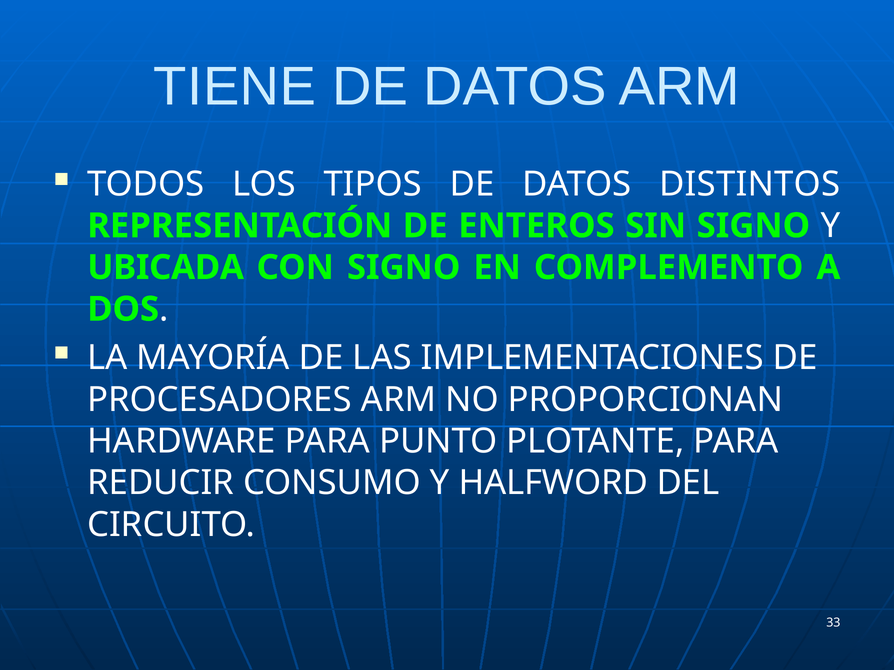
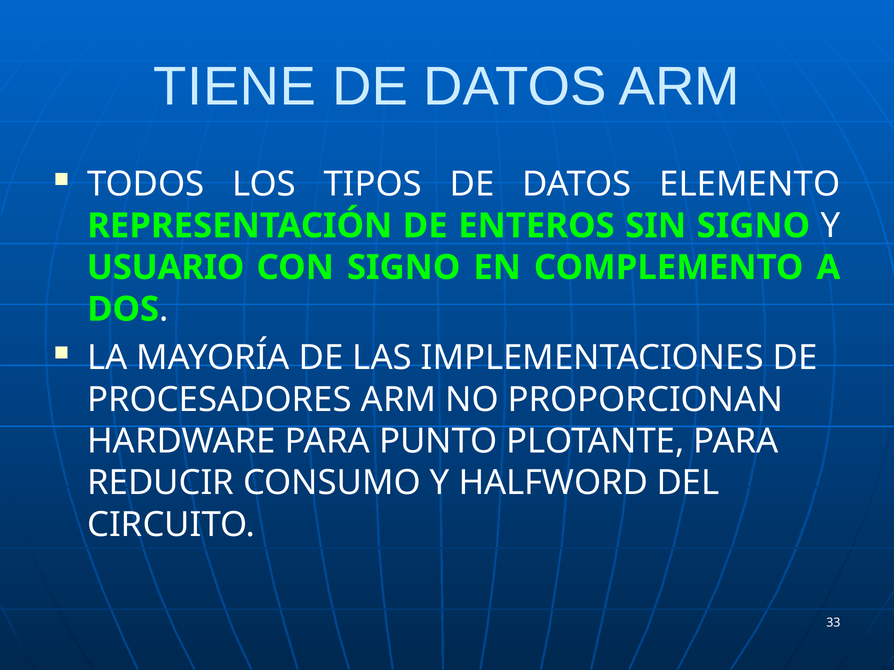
DISTINTOS: DISTINTOS -> ELEMENTO
UBICADA: UBICADA -> USUARIO
